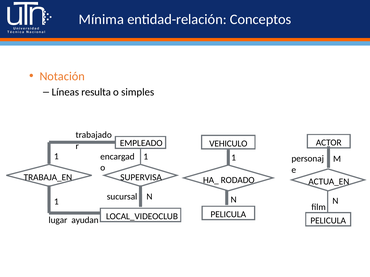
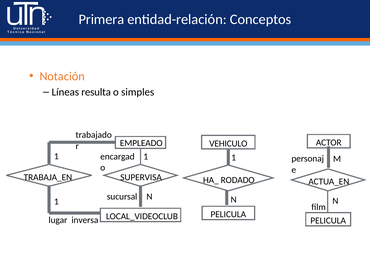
Mínima: Mínima -> Primera
ayudan: ayudan -> inversa
